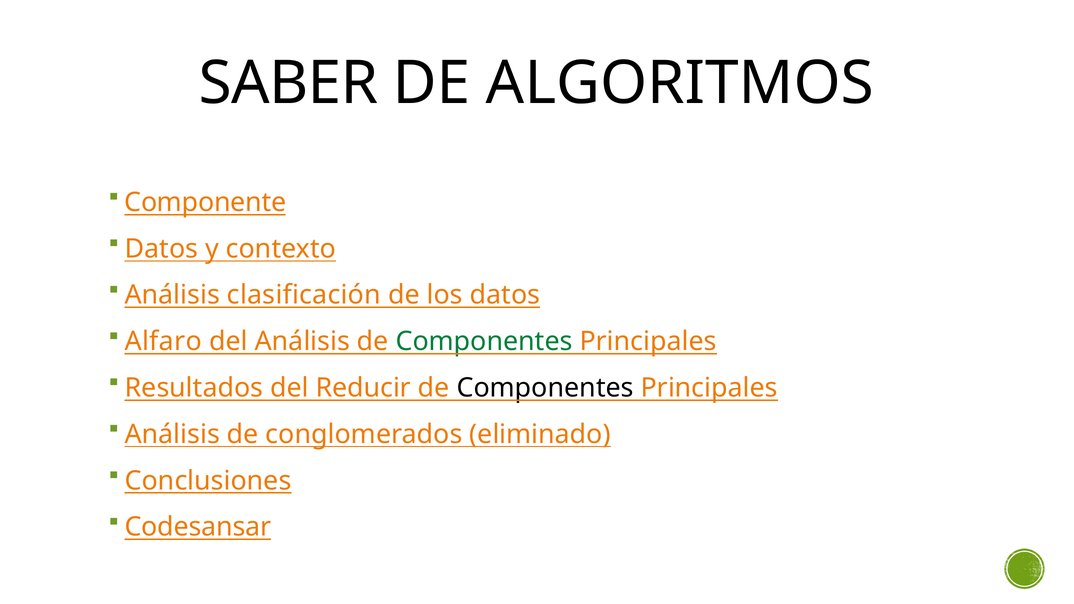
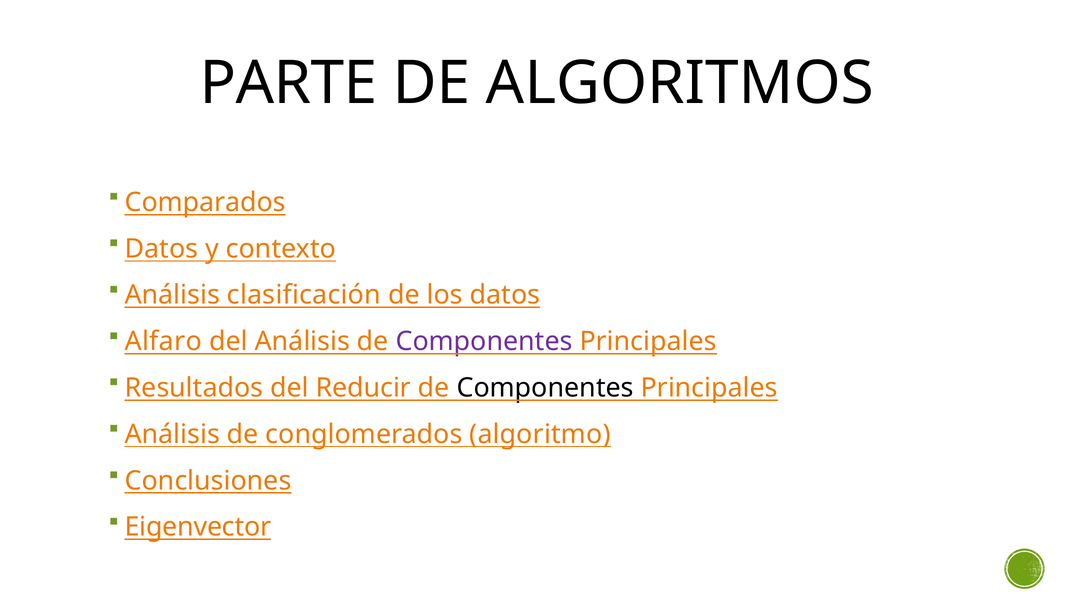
SABER: SABER -> PARTE
Componente: Componente -> Comparados
Componentes at (484, 342) colour: green -> purple
eliminado: eliminado -> algoritmo
Codesansar: Codesansar -> Eigenvector
